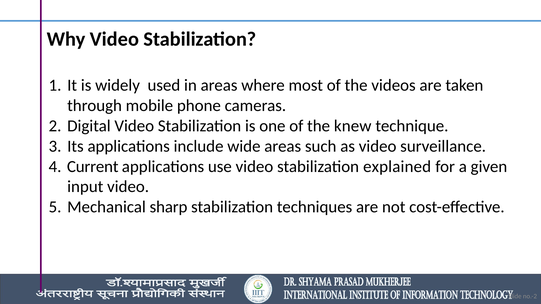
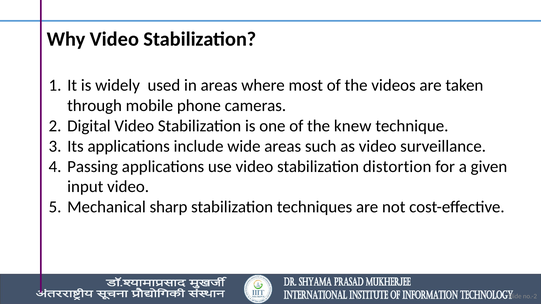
Current: Current -> Passing
explained: explained -> distortion
